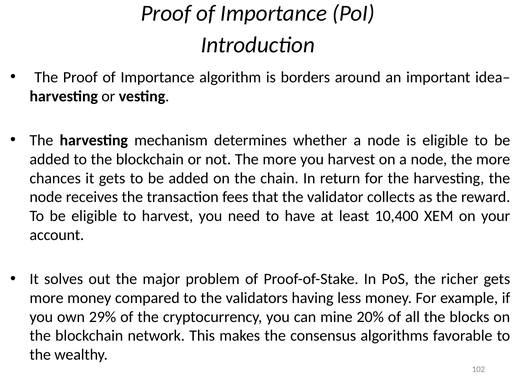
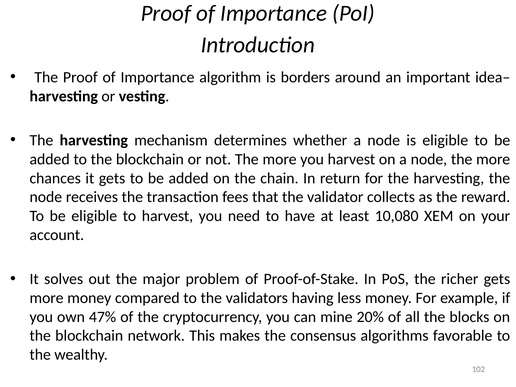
10,400: 10,400 -> 10,080
29%: 29% -> 47%
